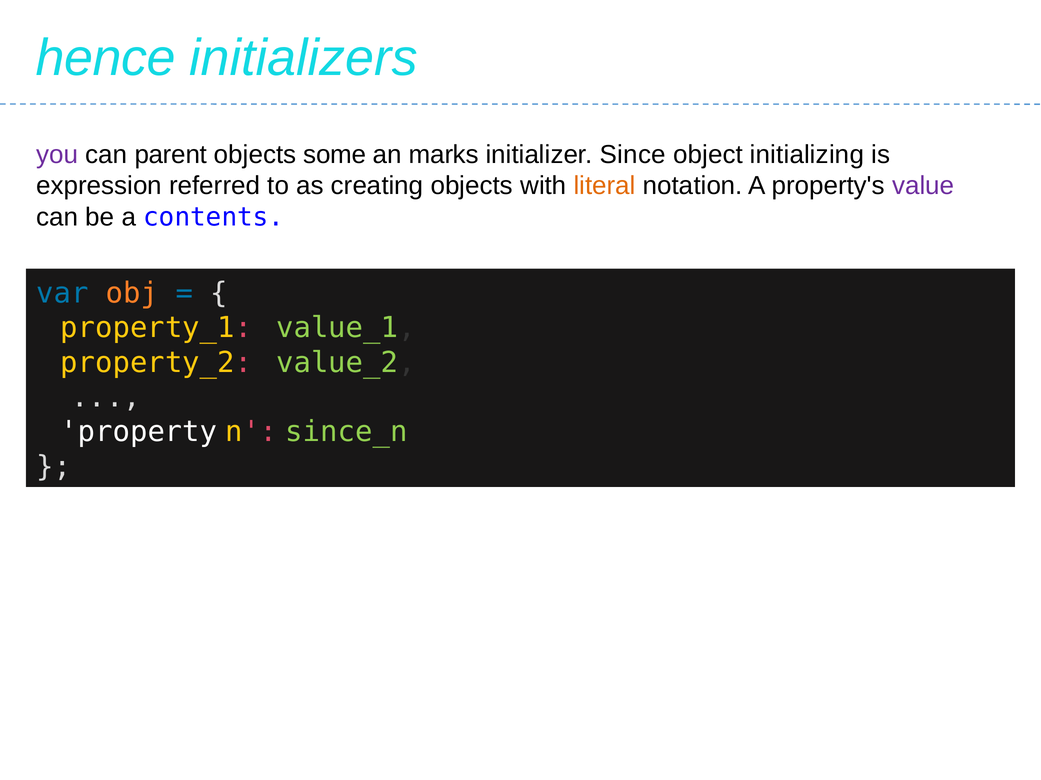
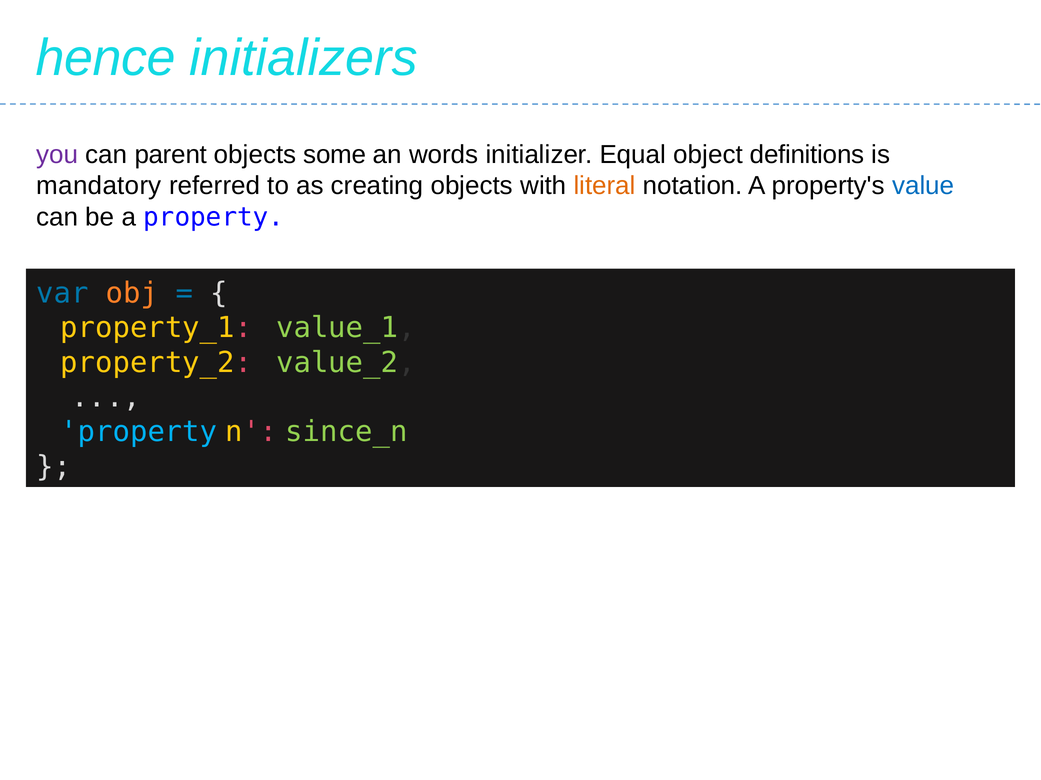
marks: marks -> words
Since: Since -> Equal
initializing: initializing -> definitions
expression: expression -> mandatory
value colour: purple -> blue
a contents: contents -> property
property at (139, 432) colour: white -> light blue
